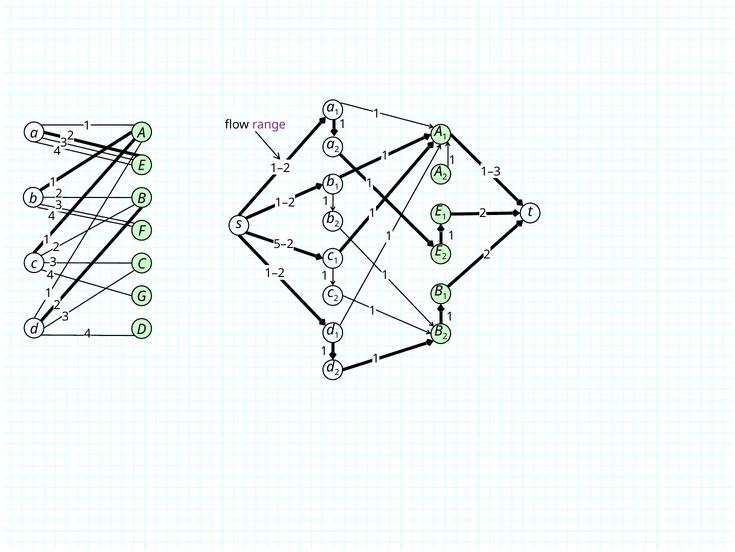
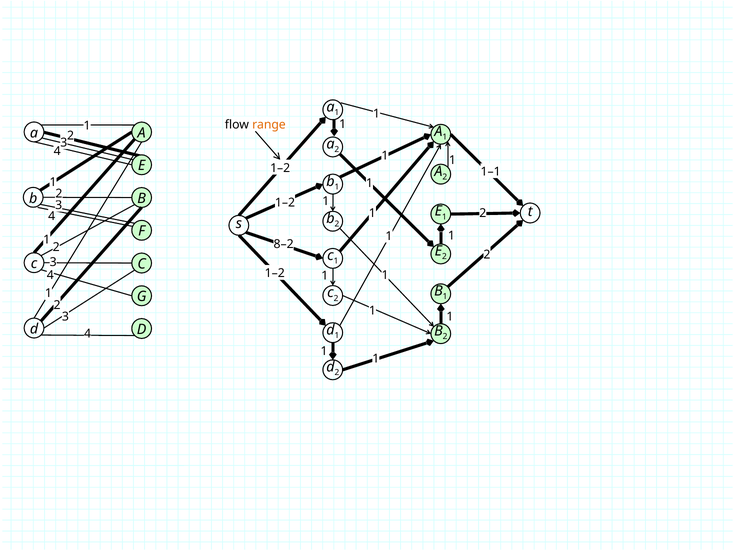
range colour: purple -> orange
1–3: 1–3 -> 1–1
5–2: 5–2 -> 8–2
